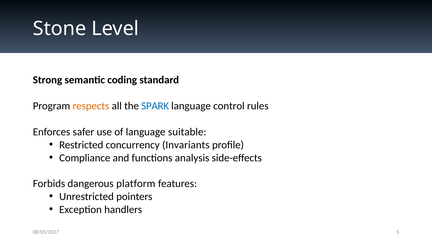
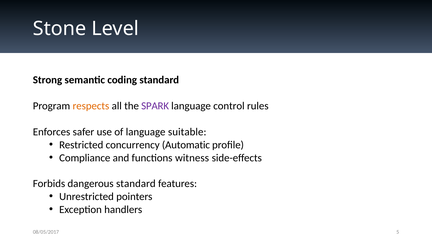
SPARK colour: blue -> purple
Invariants: Invariants -> Automatic
analysis: analysis -> witness
dangerous platform: platform -> standard
